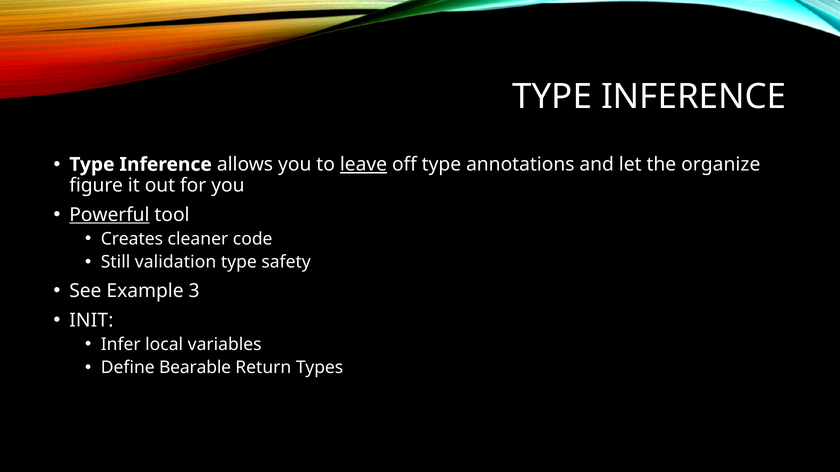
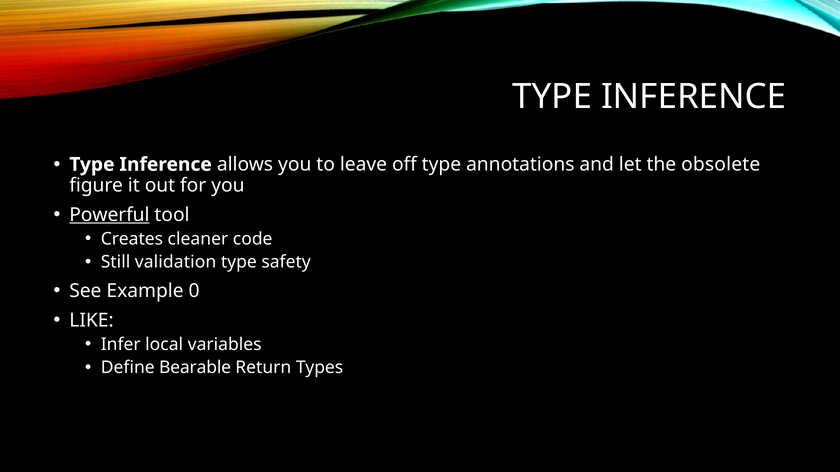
leave underline: present -> none
organize: organize -> obsolete
3: 3 -> 0
INIT: INIT -> LIKE
